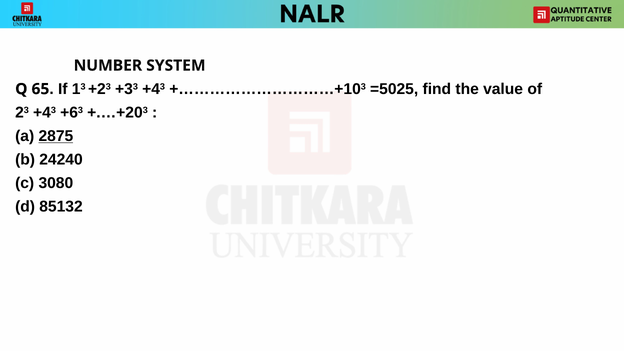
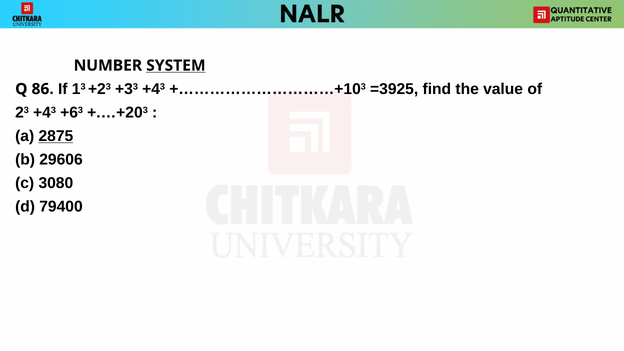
SYSTEM underline: none -> present
65: 65 -> 86
=5025: =5025 -> =3925
24240: 24240 -> 29606
85132: 85132 -> 79400
